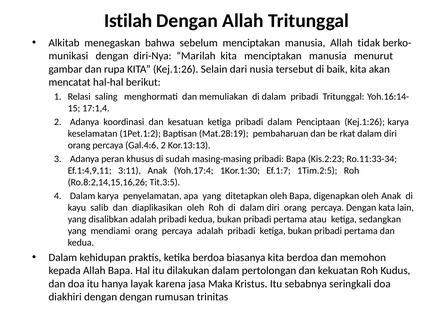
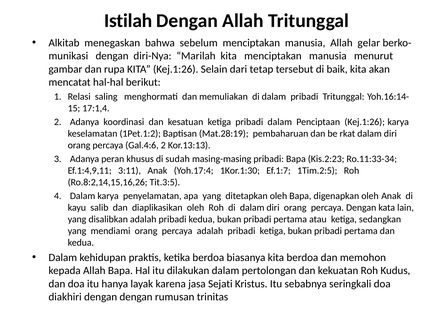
tidak: tidak -> gelar
nusia: nusia -> tetap
Maka: Maka -> Sejati
